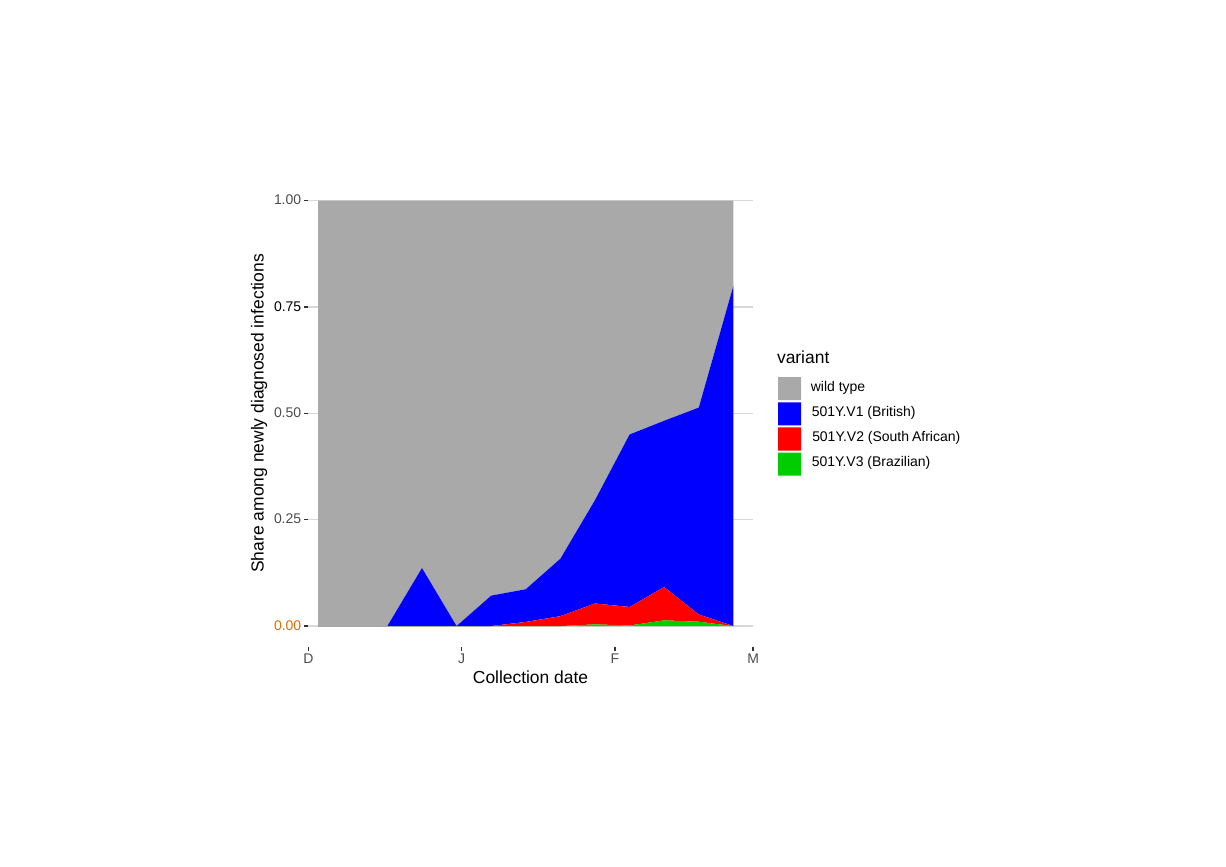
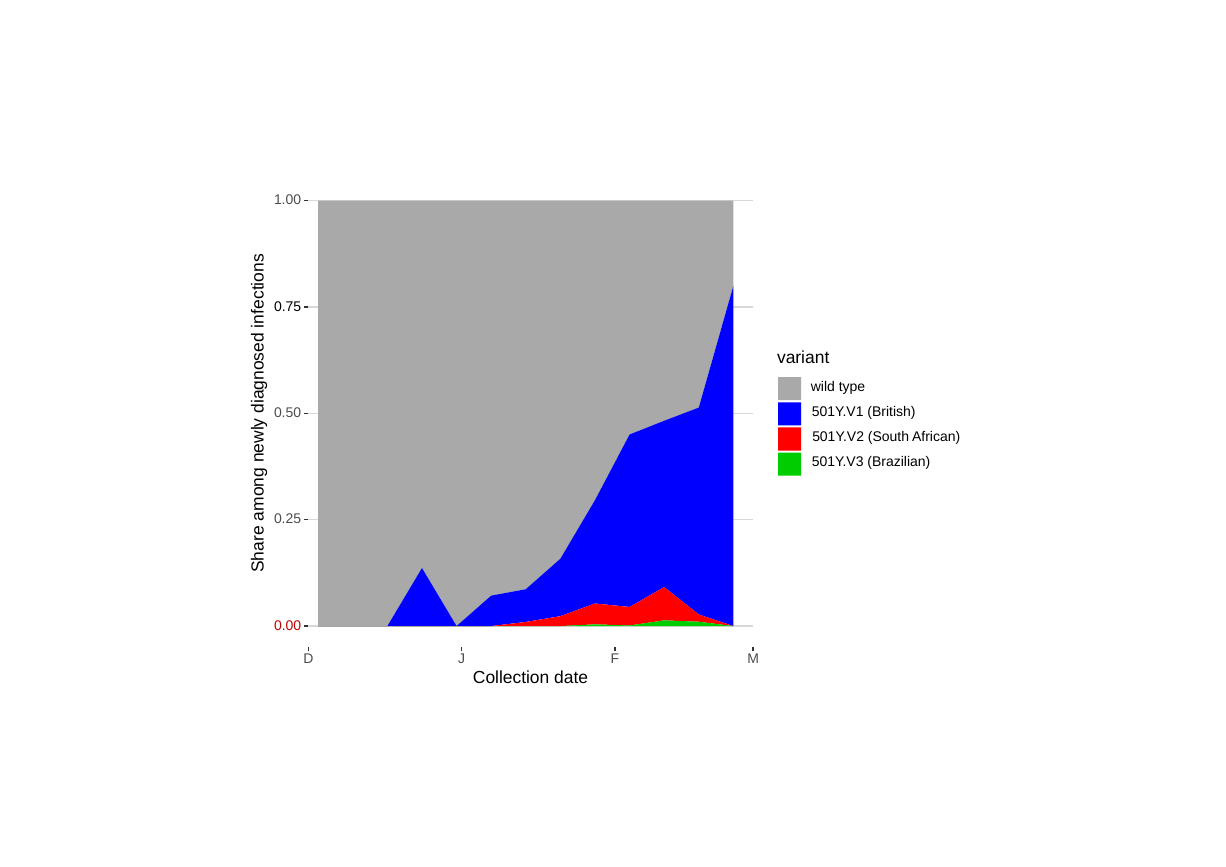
0.00 colour: orange -> red
